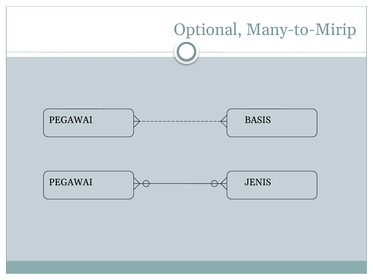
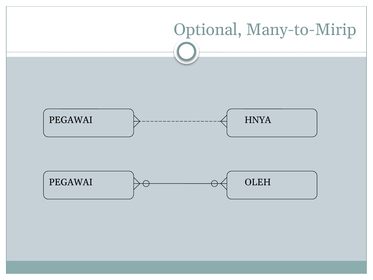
BASIS: BASIS -> HNYA
JENIS: JENIS -> OLEH
